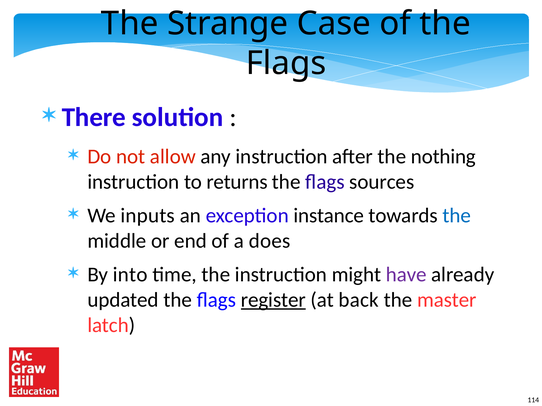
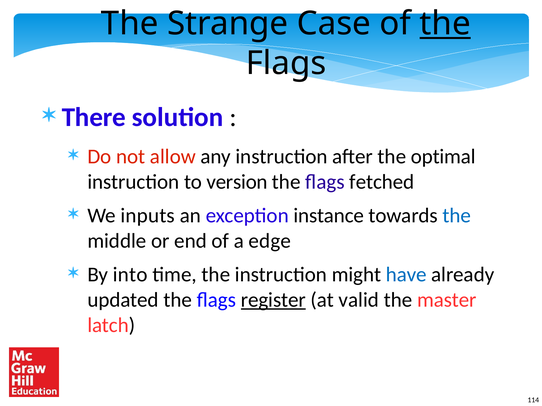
the at (445, 24) underline: none -> present
nothing: nothing -> optimal
returns: returns -> version
sources: sources -> fetched
does: does -> edge
have colour: purple -> blue
back: back -> valid
